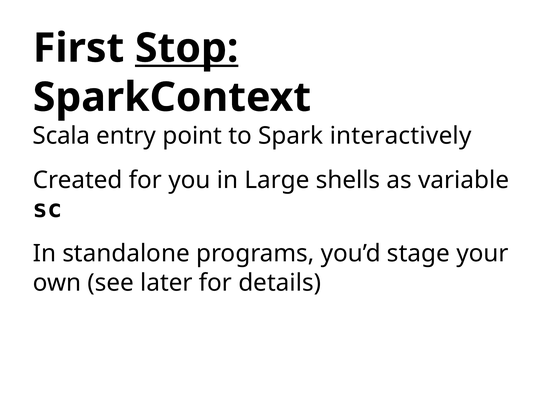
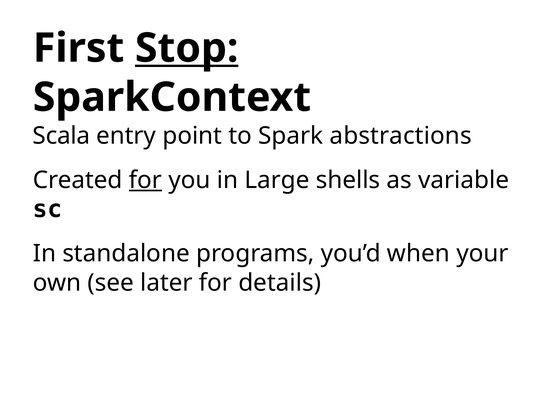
interactively: interactively -> abstractions
for at (145, 180) underline: none -> present
stage: stage -> when
